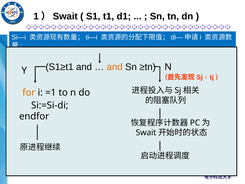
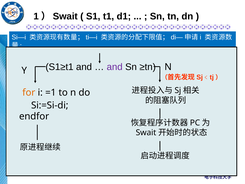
and at (115, 67) colour: orange -> purple
